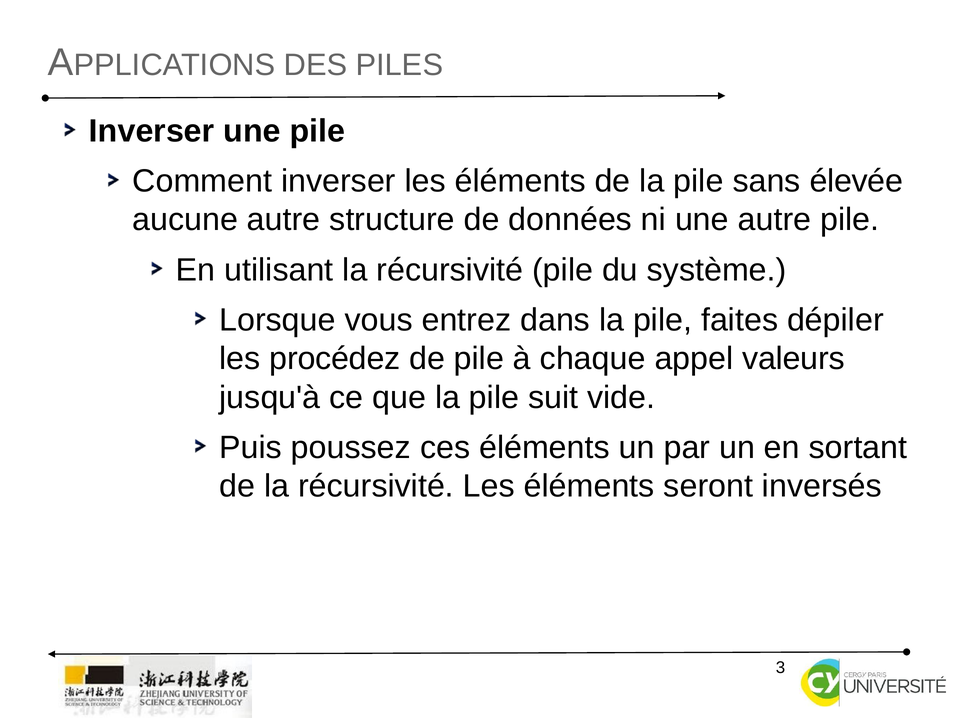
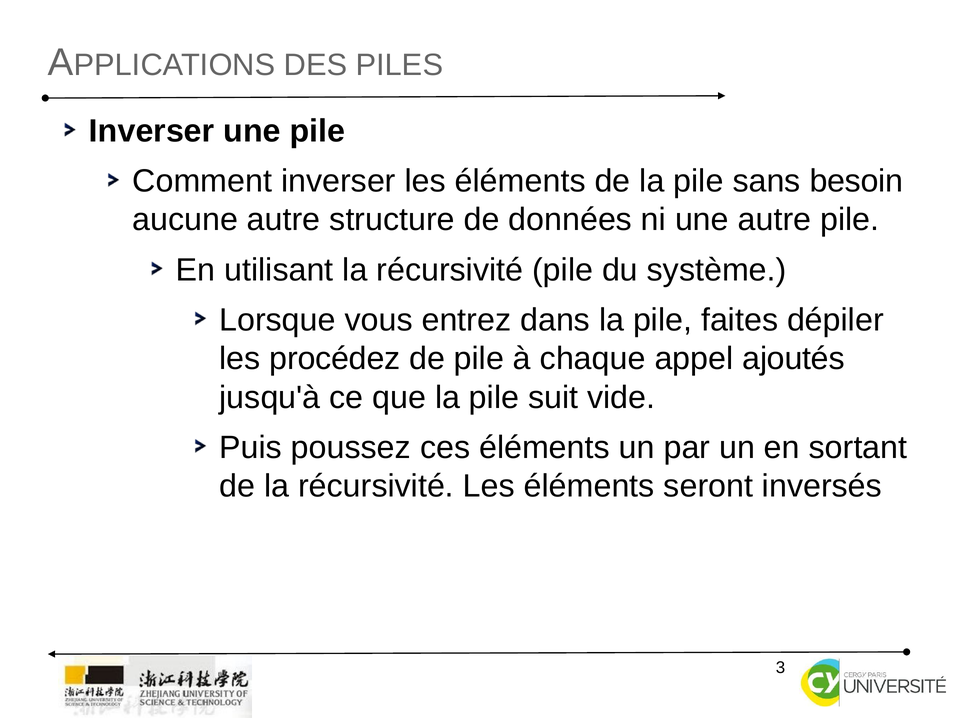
élevée: élevée -> besoin
valeurs: valeurs -> ajoutés
